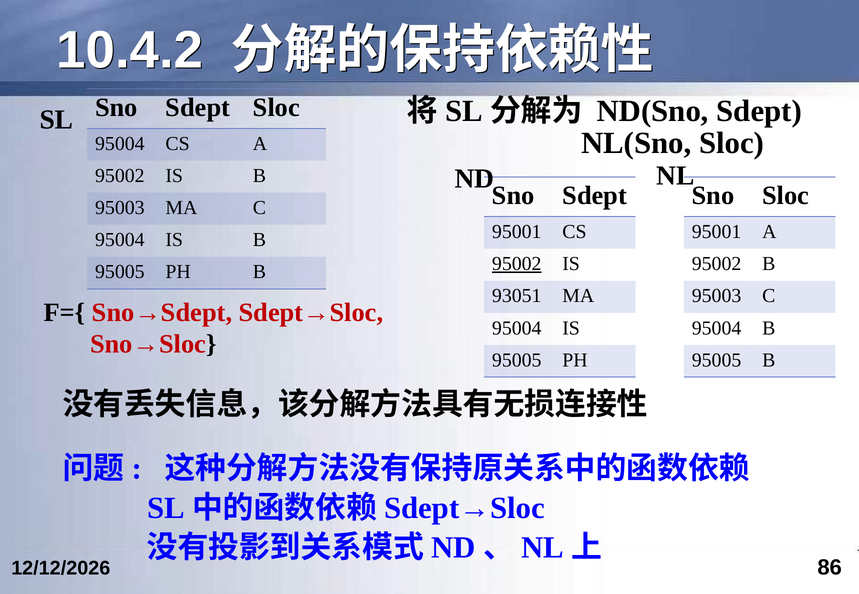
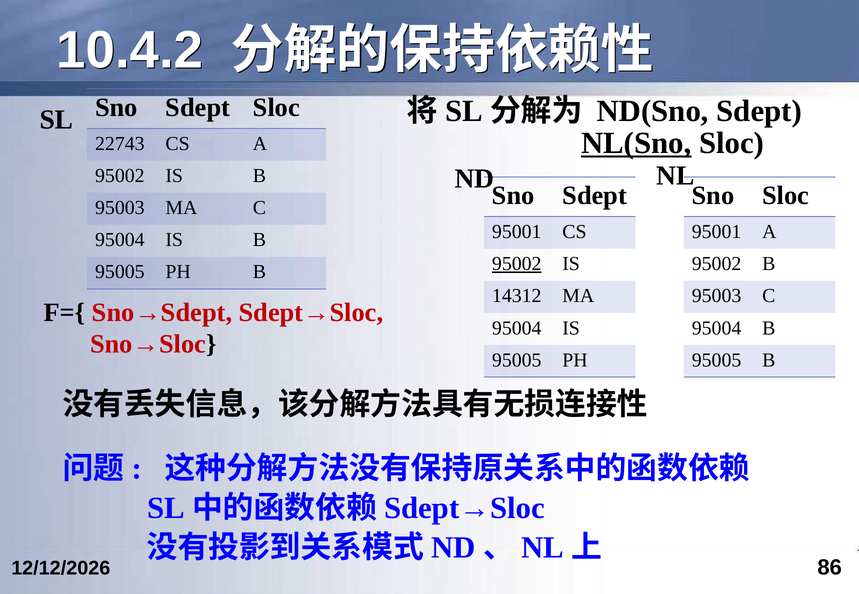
NL(Sno underline: none -> present
95004 at (120, 144): 95004 -> 22743
93051: 93051 -> 14312
